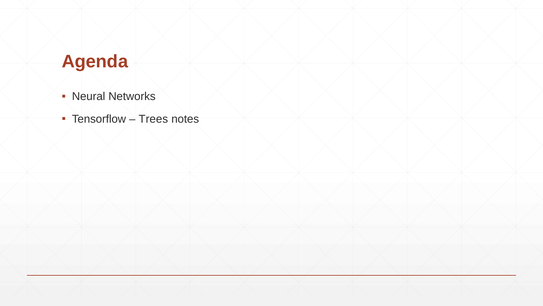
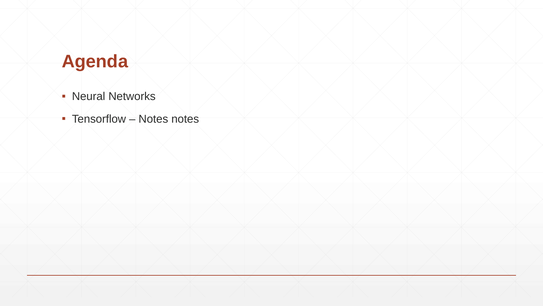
Trees at (153, 119): Trees -> Notes
